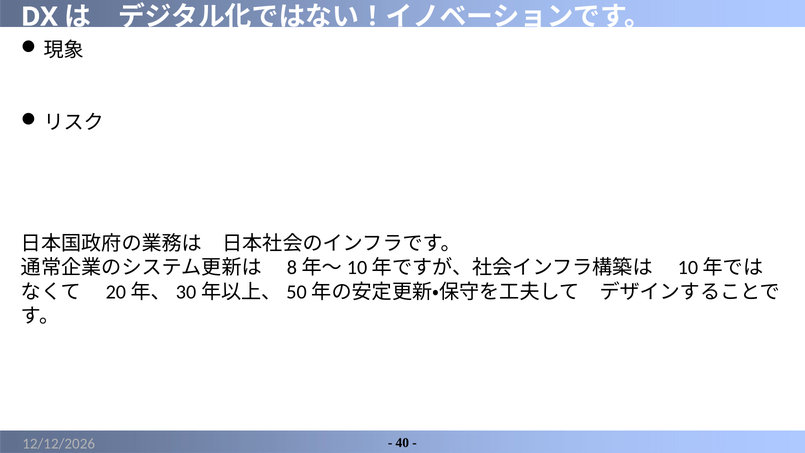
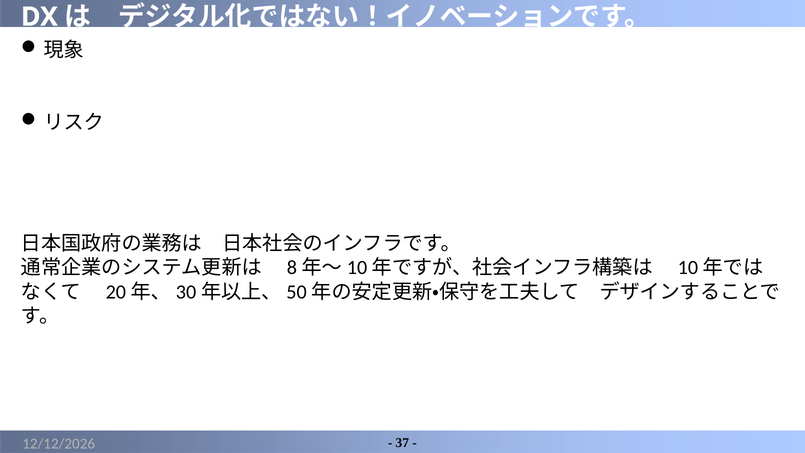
40: 40 -> 37
